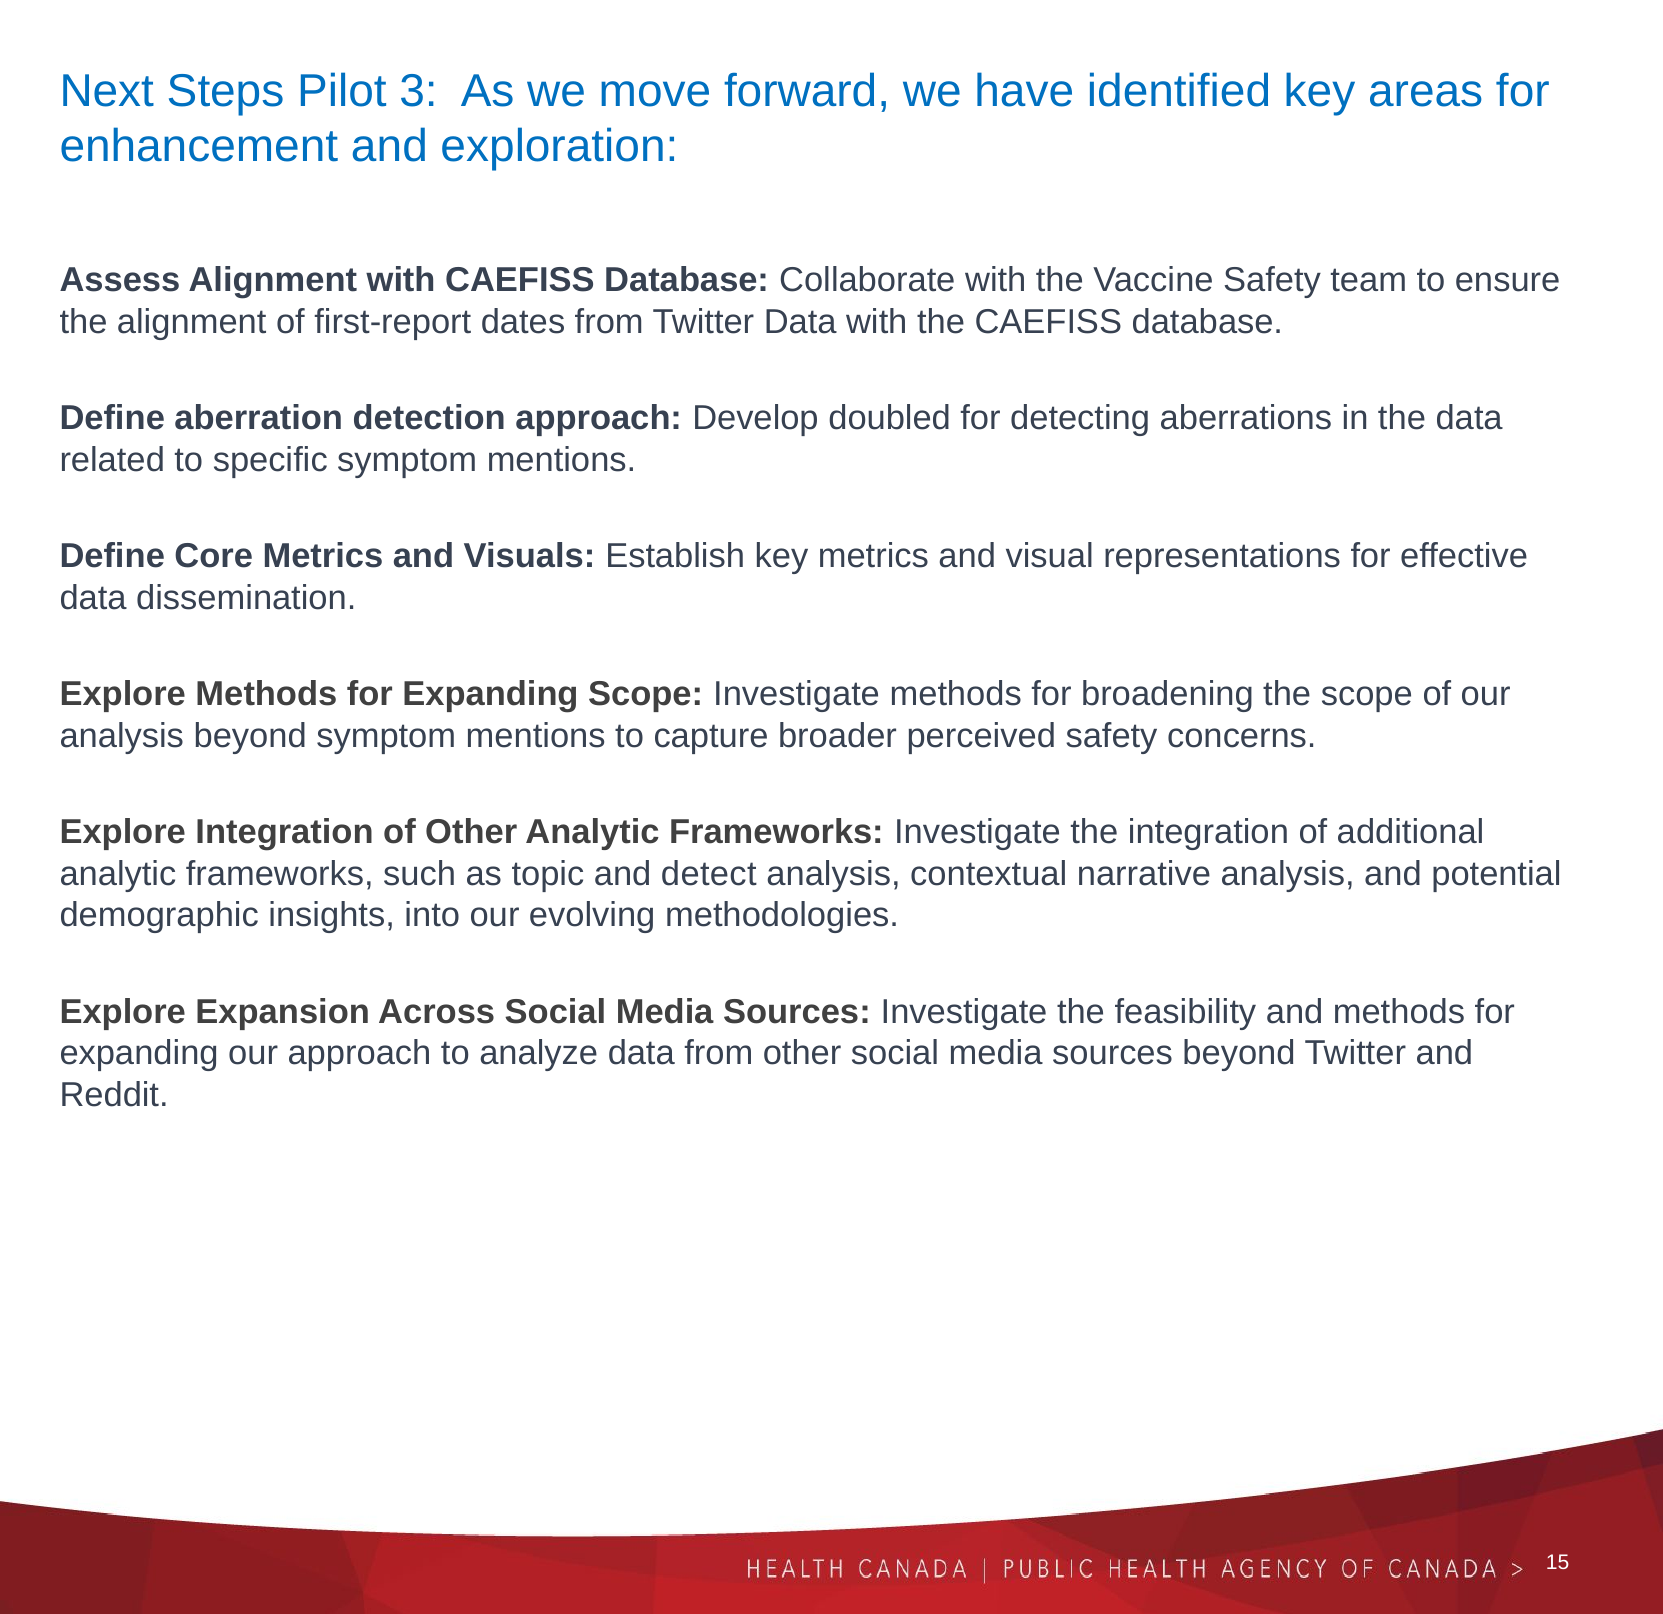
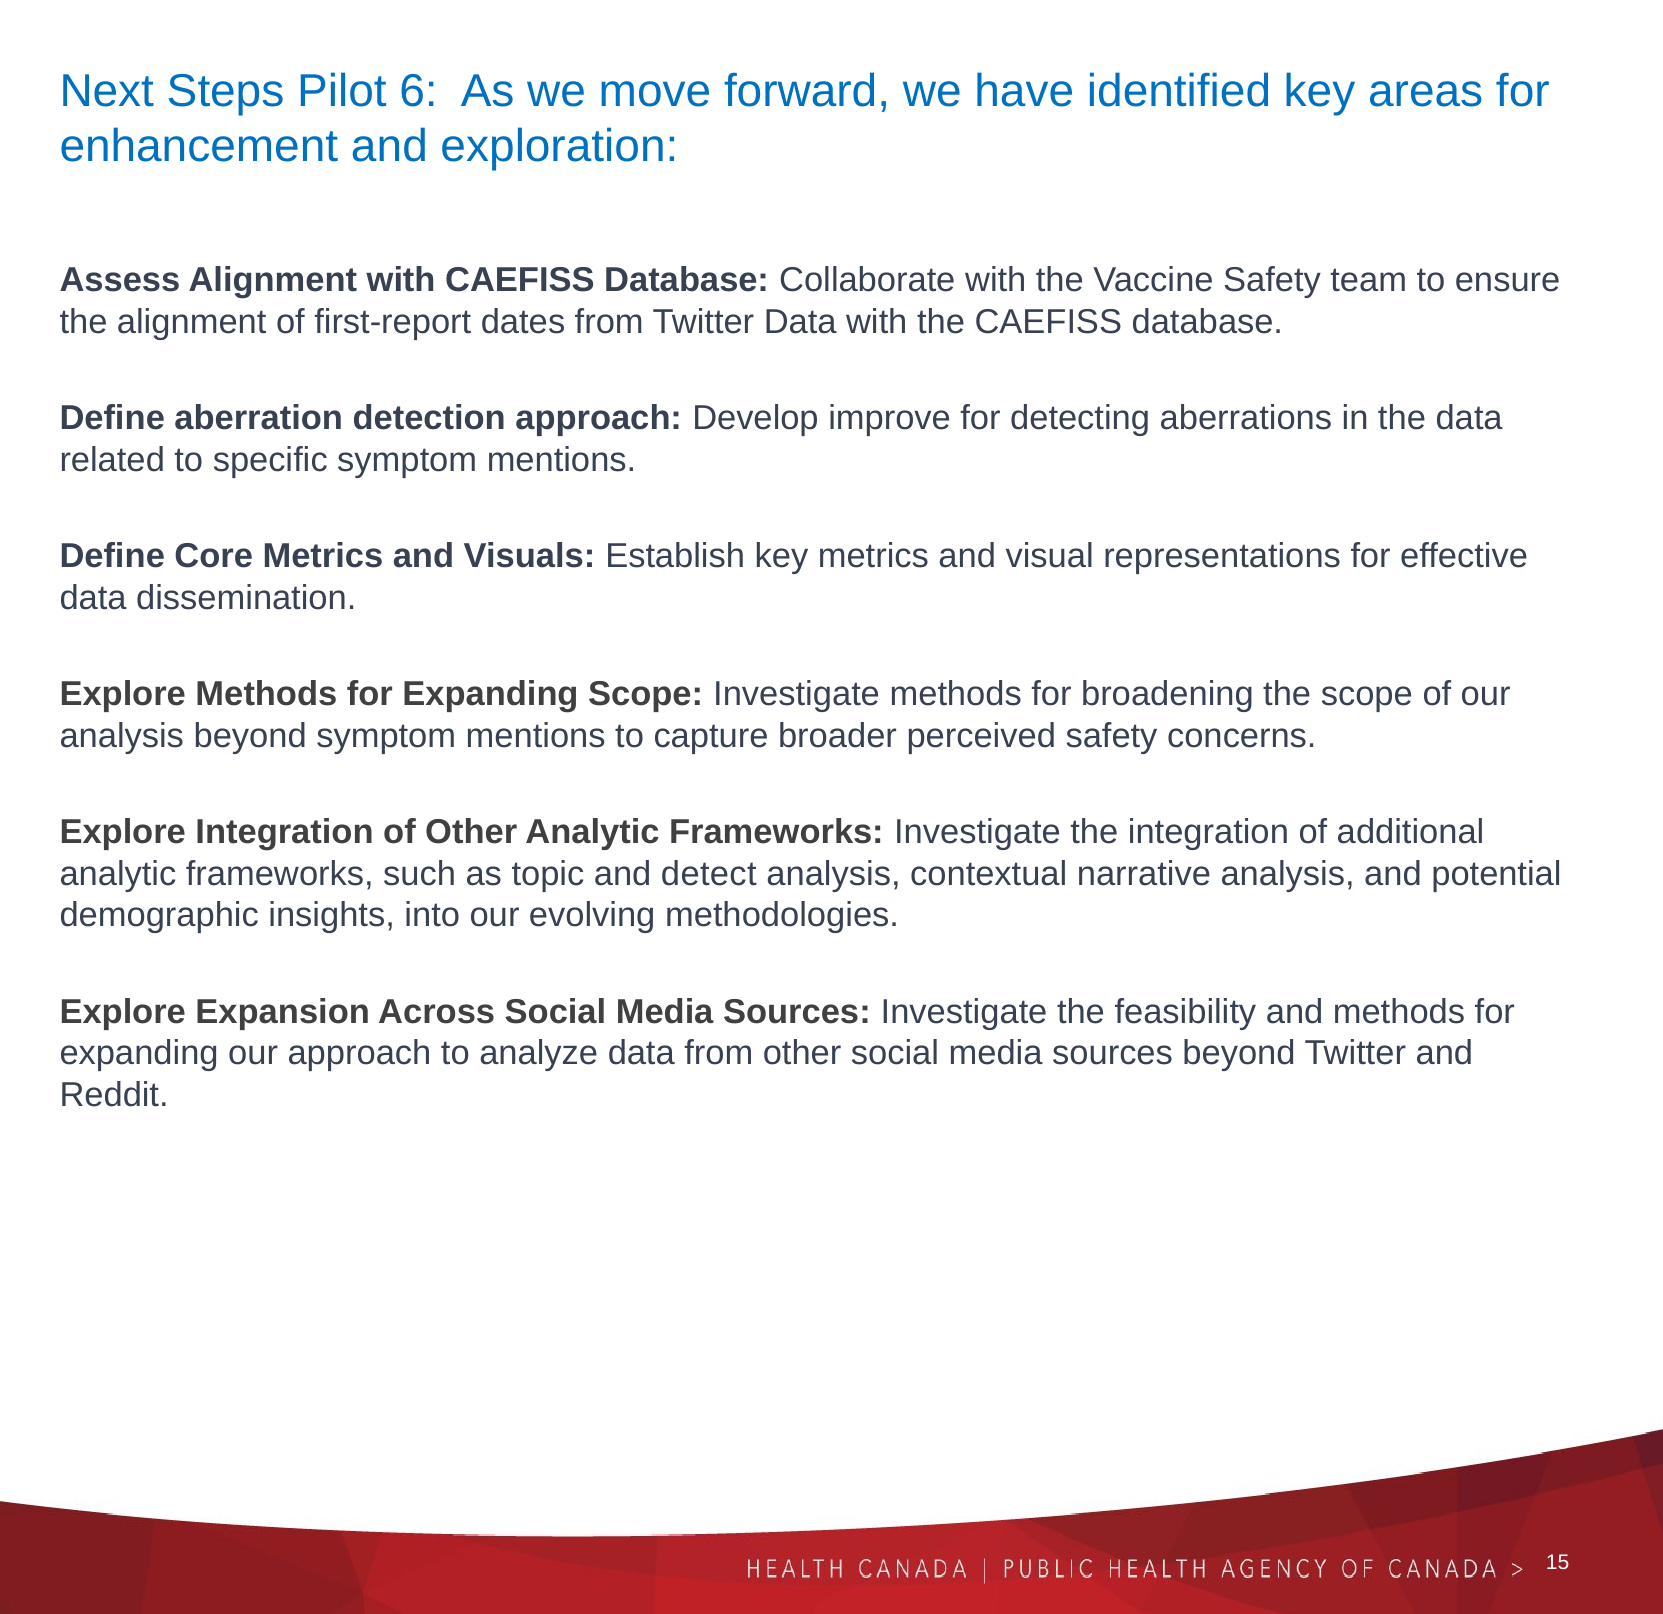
3: 3 -> 6
doubled: doubled -> improve
